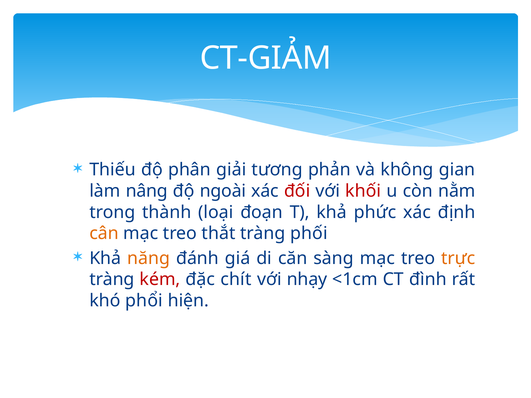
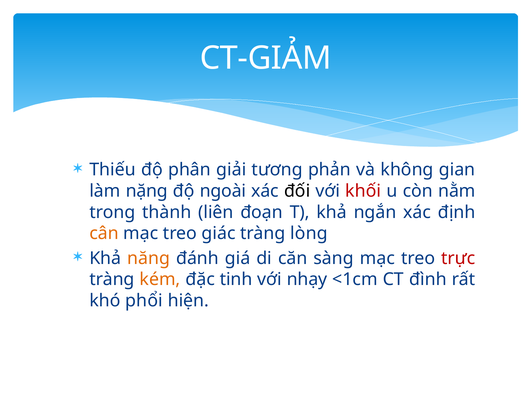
nâng: nâng -> nặng
đối colour: red -> black
loại: loại -> liên
phức: phức -> ngắn
thắt: thắt -> giác
phối: phối -> lòng
trực colour: orange -> red
kém colour: red -> orange
chít: chít -> tinh
